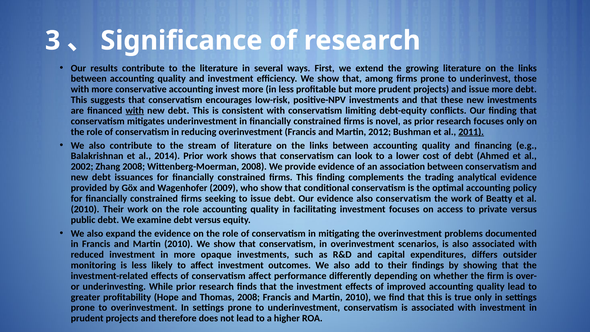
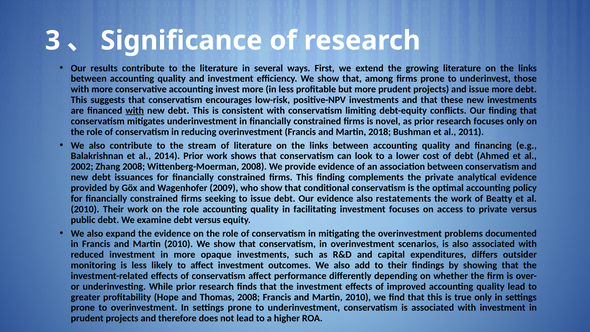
2012: 2012 -> 2018
2011 underline: present -> none
the trading: trading -> private
also conservatism: conservatism -> restatements
